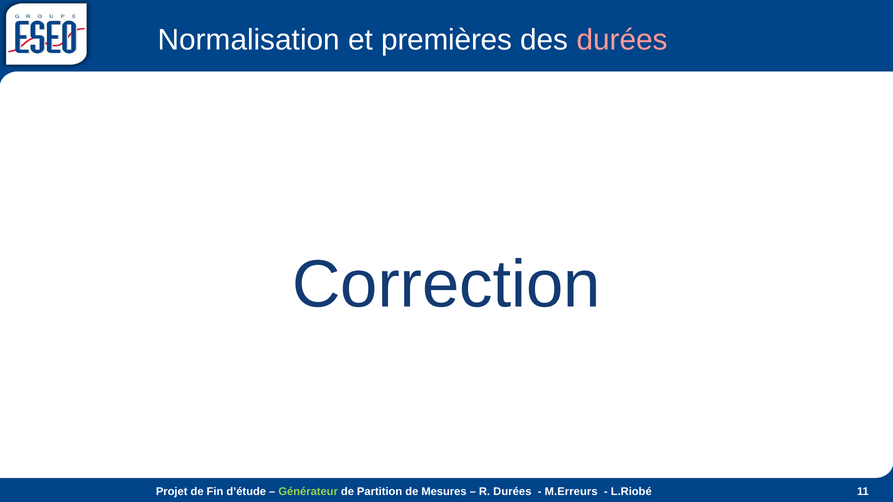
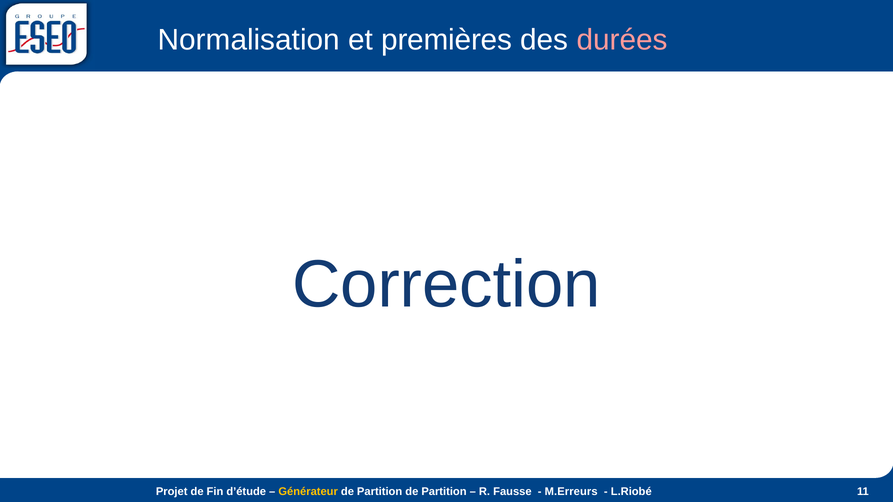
Générateur colour: light green -> yellow
Partition de Mesures: Mesures -> Partition
R Durées: Durées -> Fausse
